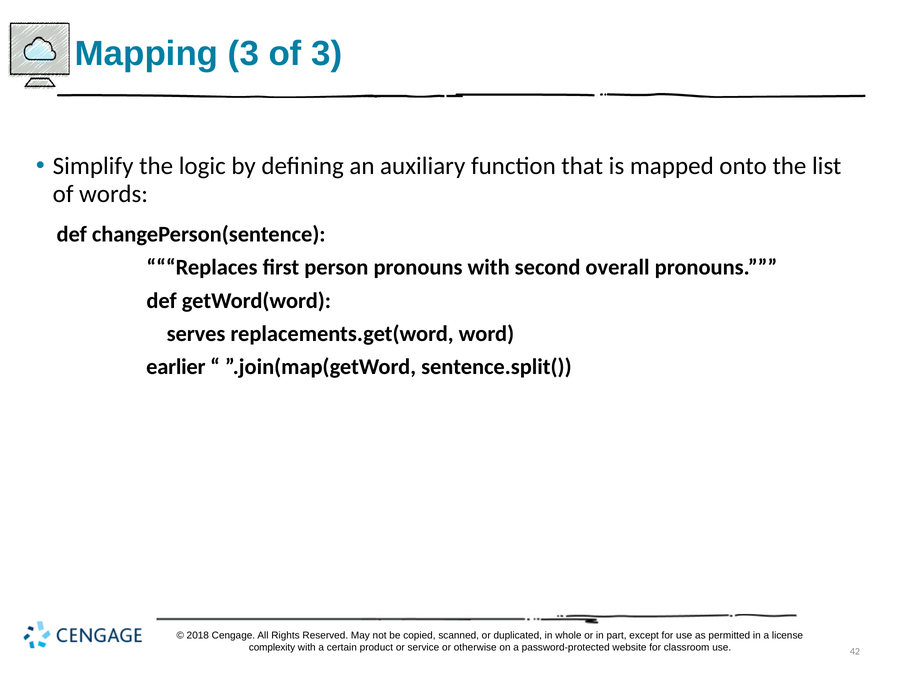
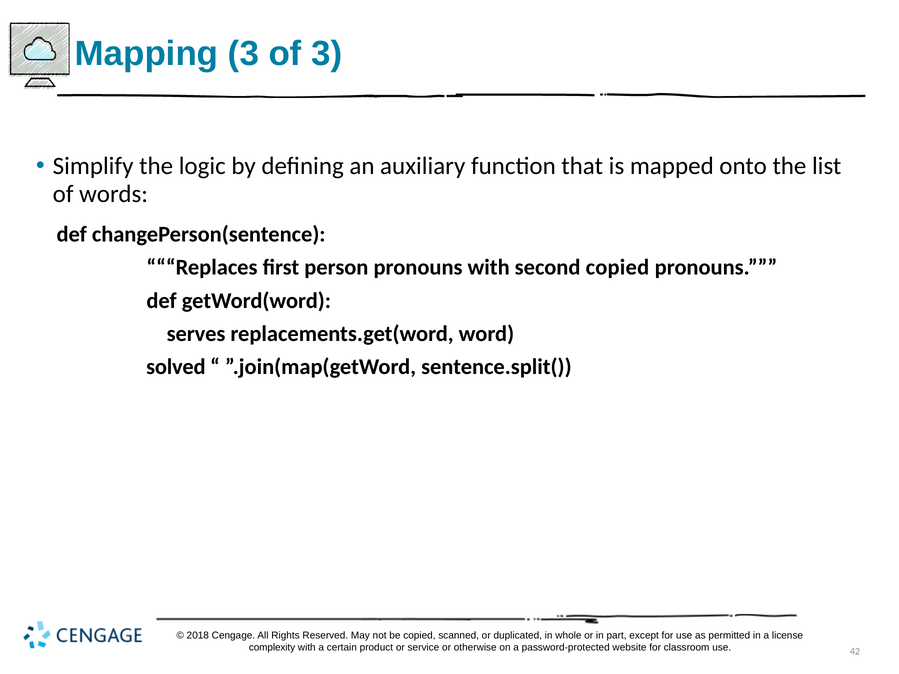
second overall: overall -> copied
earlier: earlier -> solved
